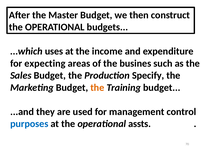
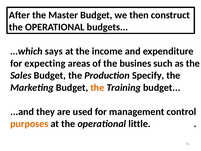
uses: uses -> says
purposes colour: blue -> orange
assts: assts -> little
